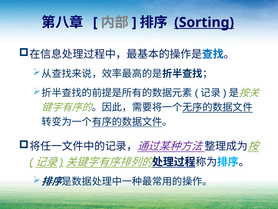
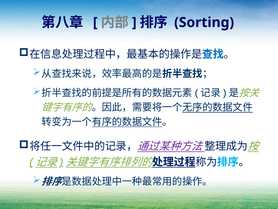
Sorting underline: present -> none
